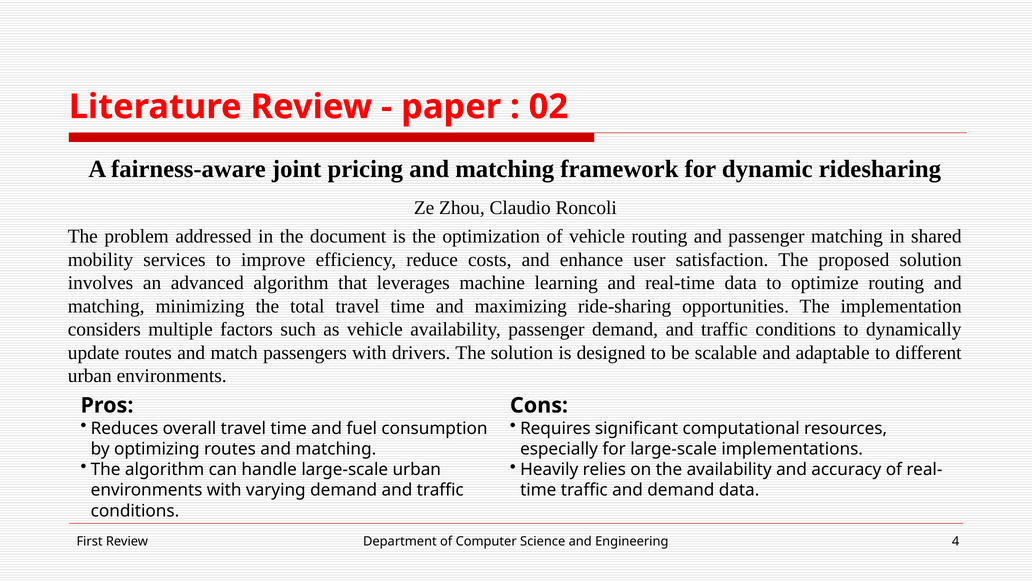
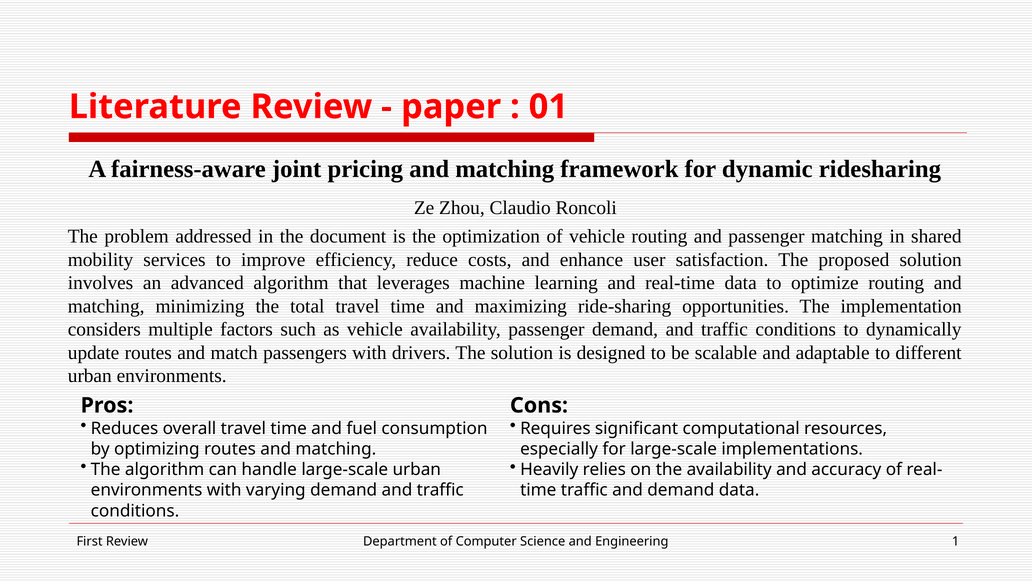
02: 02 -> 01
4: 4 -> 1
